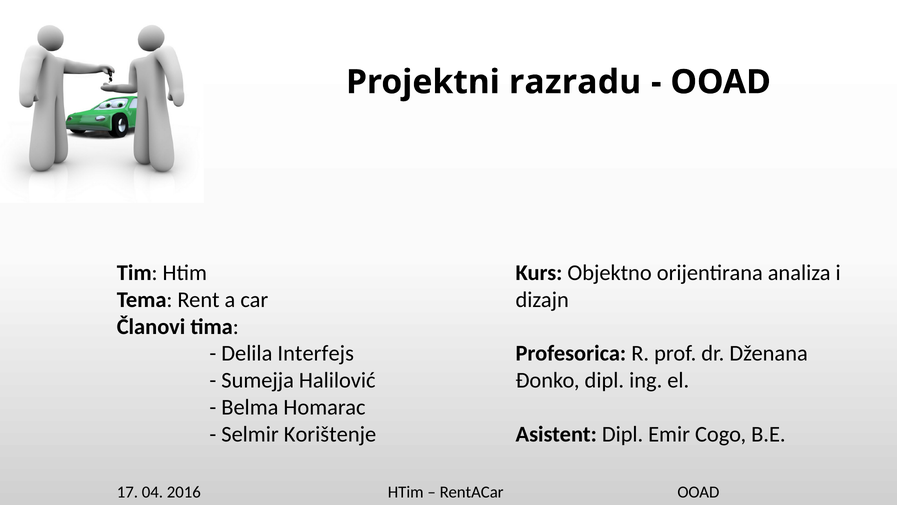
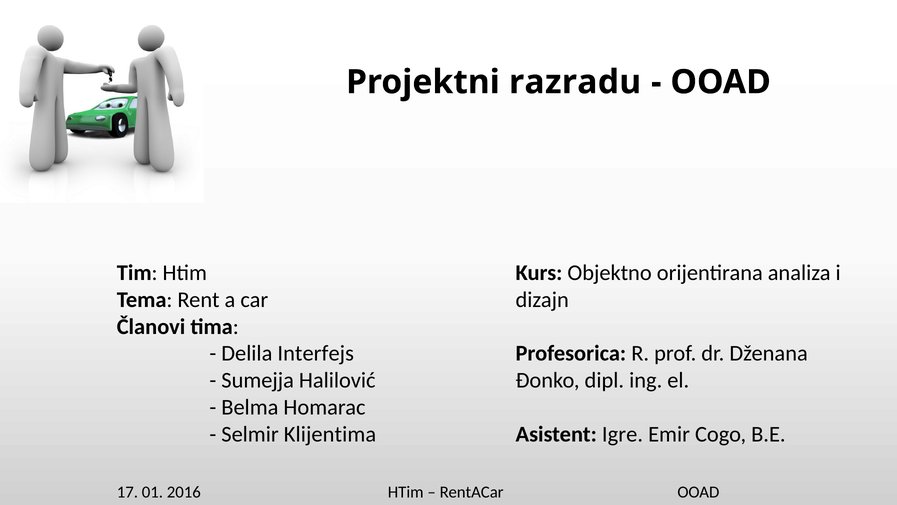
Korištenje: Korištenje -> Klijentima
Asistent Dipl: Dipl -> Igre
04: 04 -> 01
